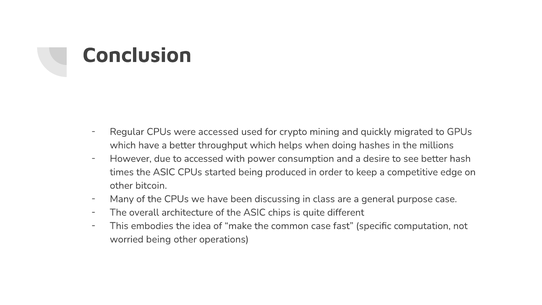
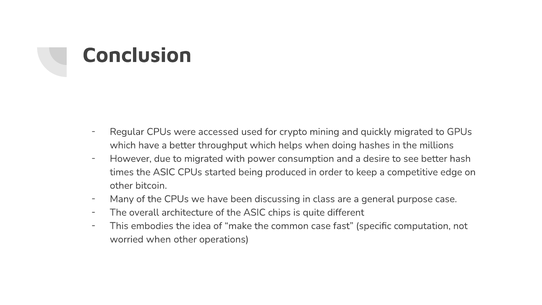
to accessed: accessed -> migrated
worried being: being -> when
